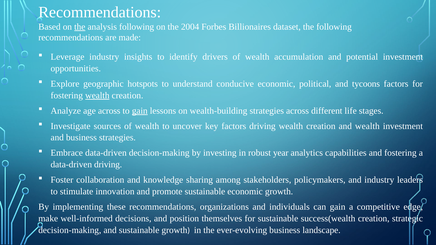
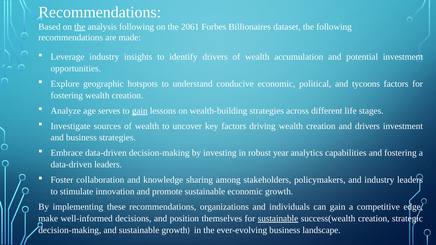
2004: 2004 -> 2061
wealth at (97, 96) underline: present -> none
age across: across -> serves
and wealth: wealth -> drivers
data-driven driving: driving -> leaders
sustainable at (278, 219) underline: none -> present
